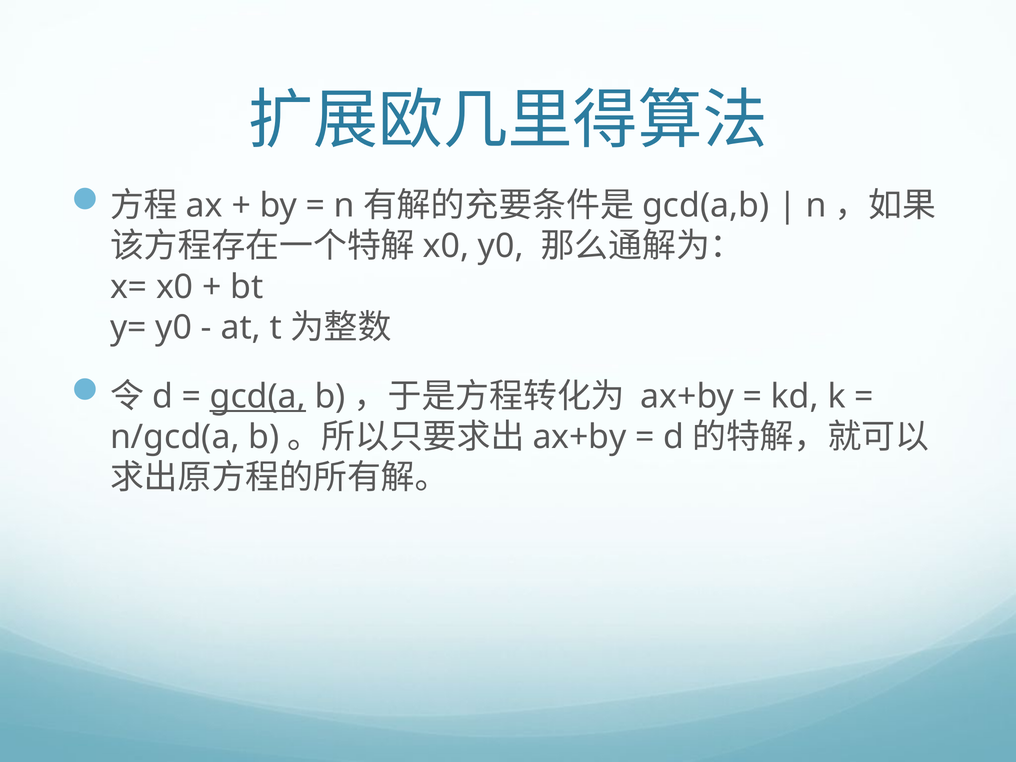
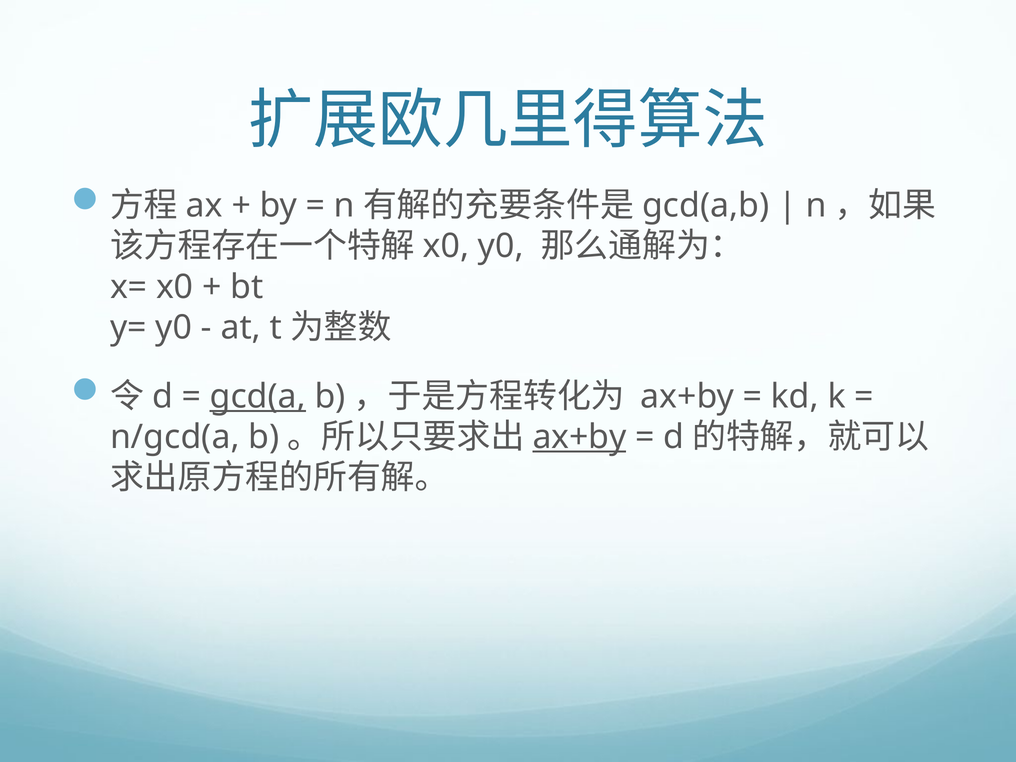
ax+by at (580, 437) underline: none -> present
